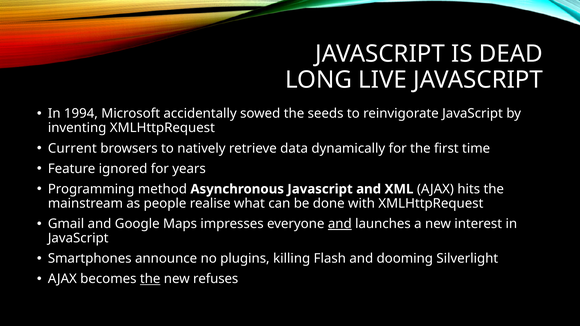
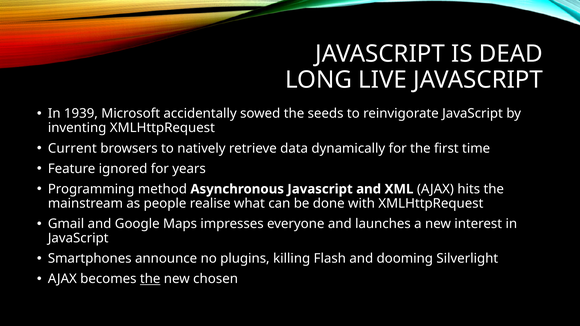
1994: 1994 -> 1939
and at (340, 224) underline: present -> none
refuses: refuses -> chosen
